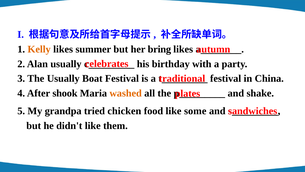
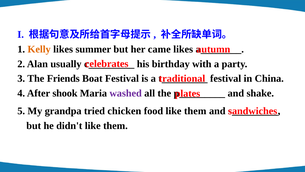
bring: bring -> came
The Usually: Usually -> Friends
washed colour: orange -> purple
food like some: some -> them
